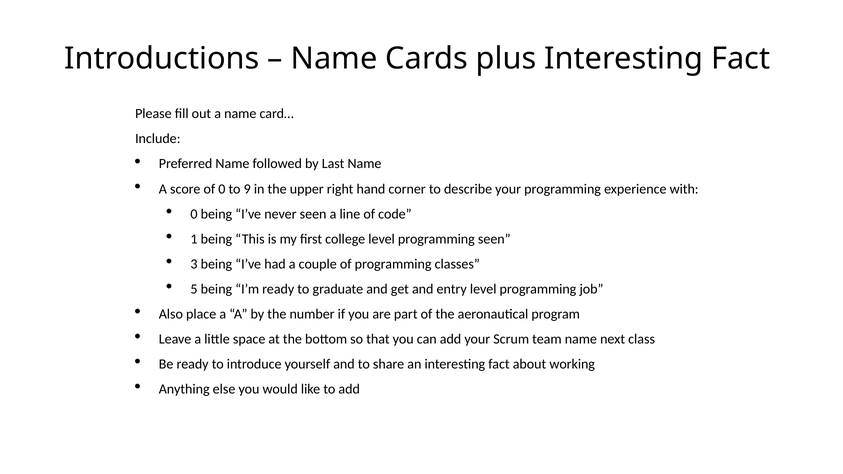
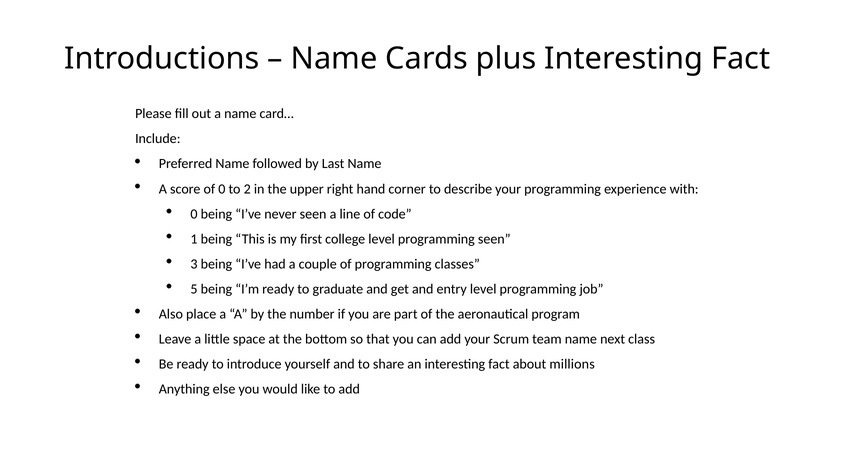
9: 9 -> 2
working: working -> millions
